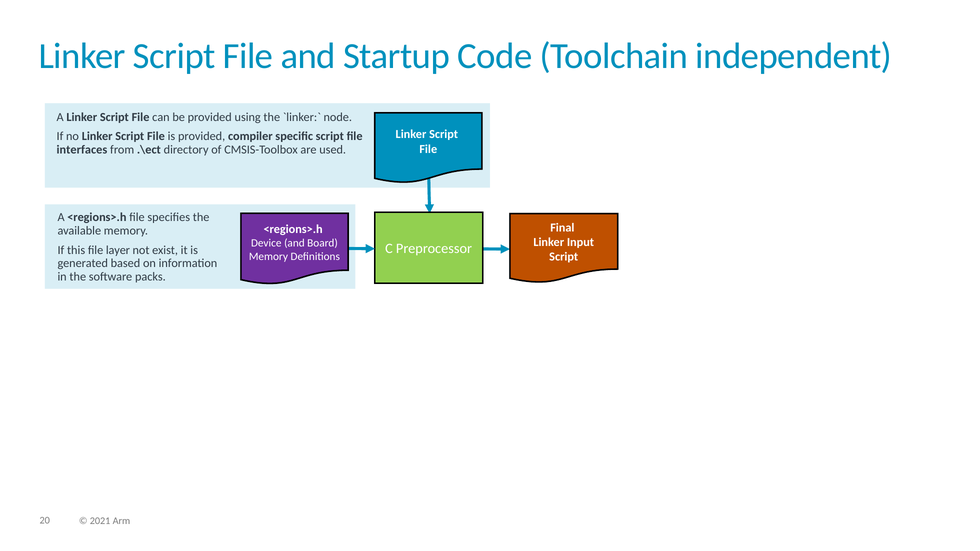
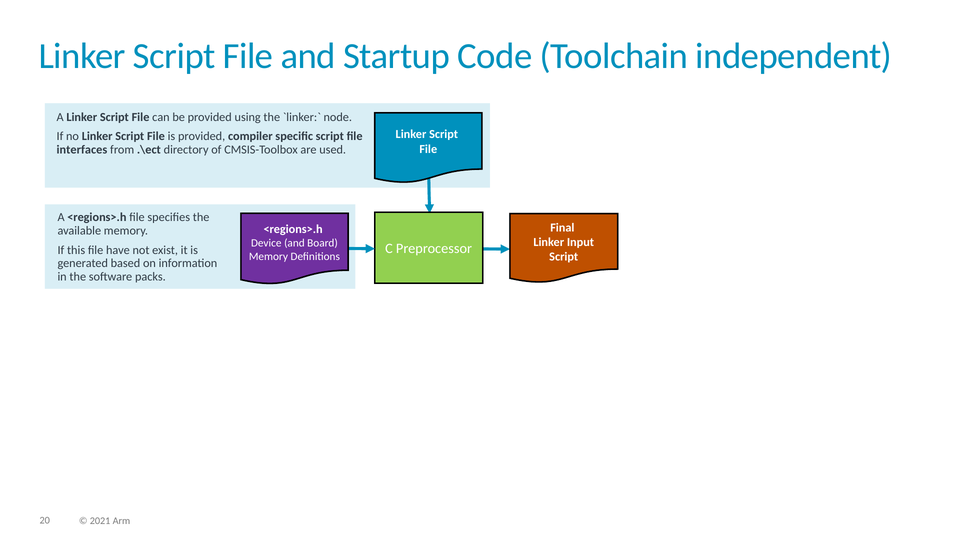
layer: layer -> have
